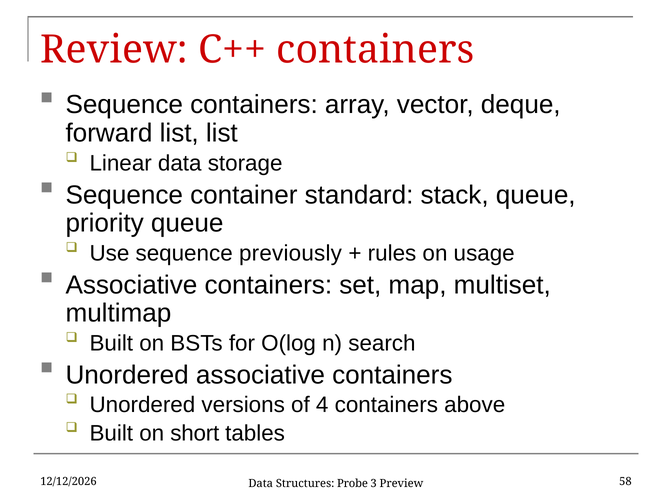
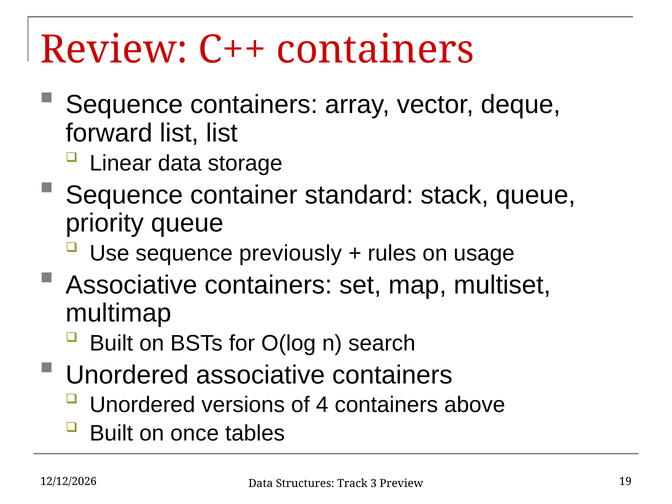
short: short -> once
58: 58 -> 19
Probe: Probe -> Track
